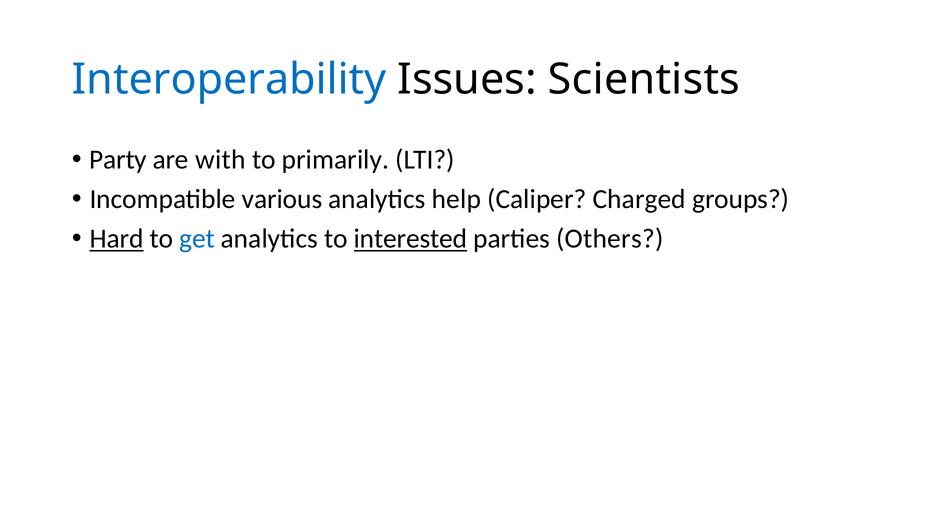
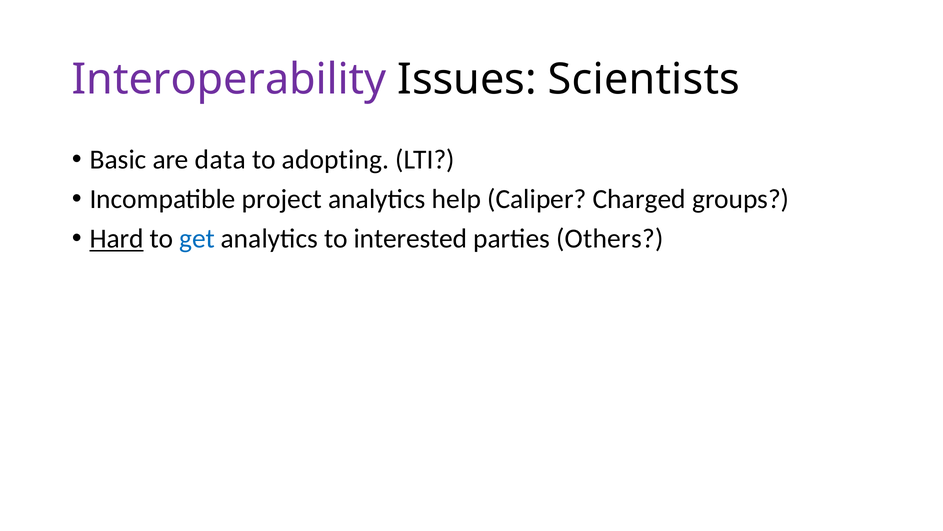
Interoperability colour: blue -> purple
Party: Party -> Basic
with: with -> data
primarily: primarily -> adopting
various: various -> project
interested underline: present -> none
